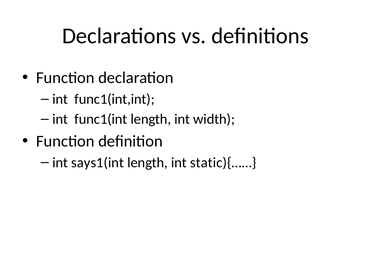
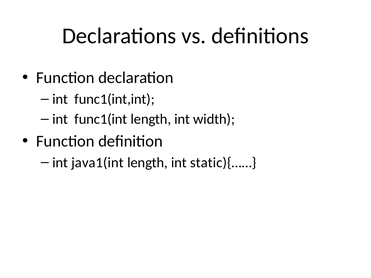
says1(int: says1(int -> java1(int
